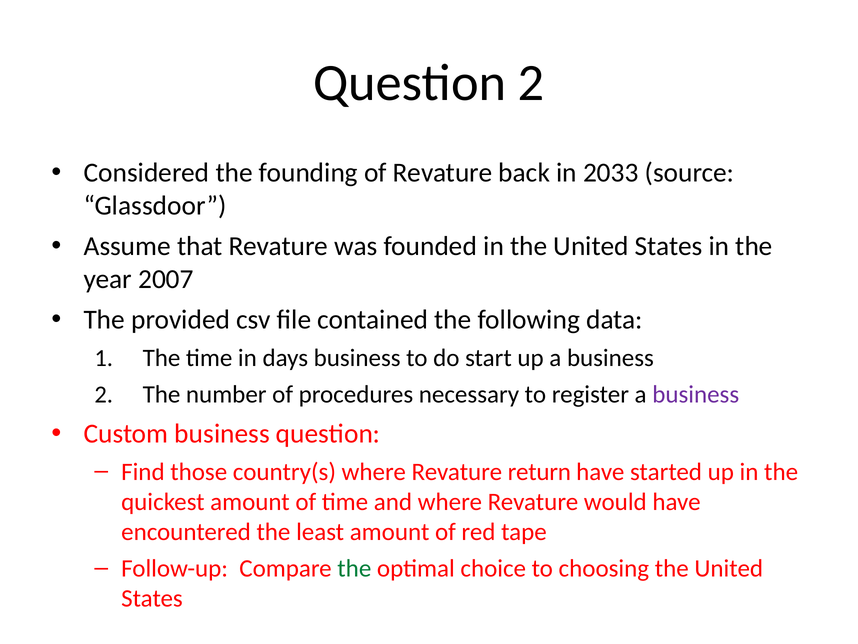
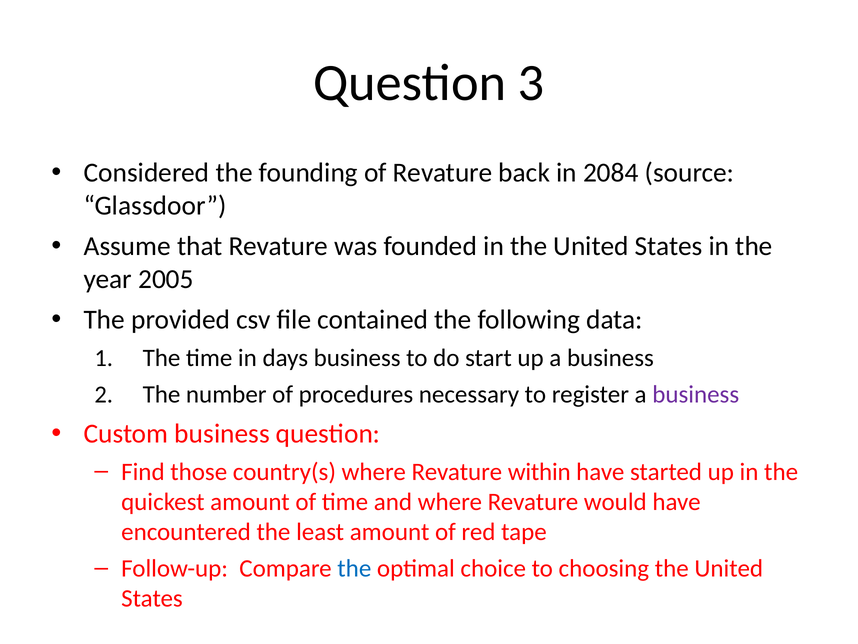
Question 2: 2 -> 3
2033: 2033 -> 2084
2007: 2007 -> 2005
return: return -> within
the at (354, 568) colour: green -> blue
